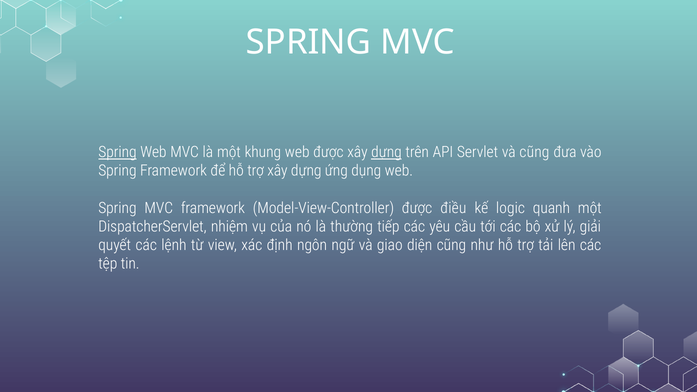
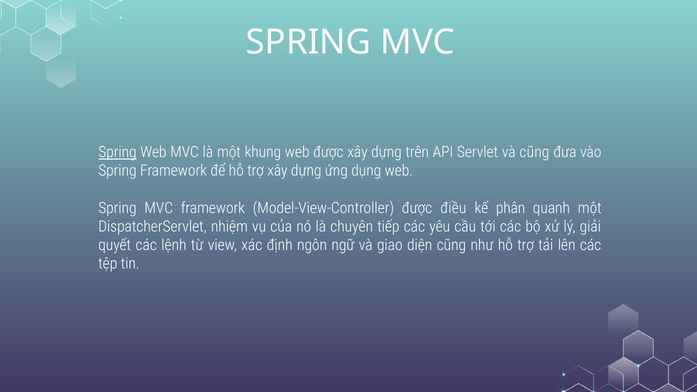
dựng at (386, 152) underline: present -> none
logic: logic -> phân
thường: thường -> chuyên
